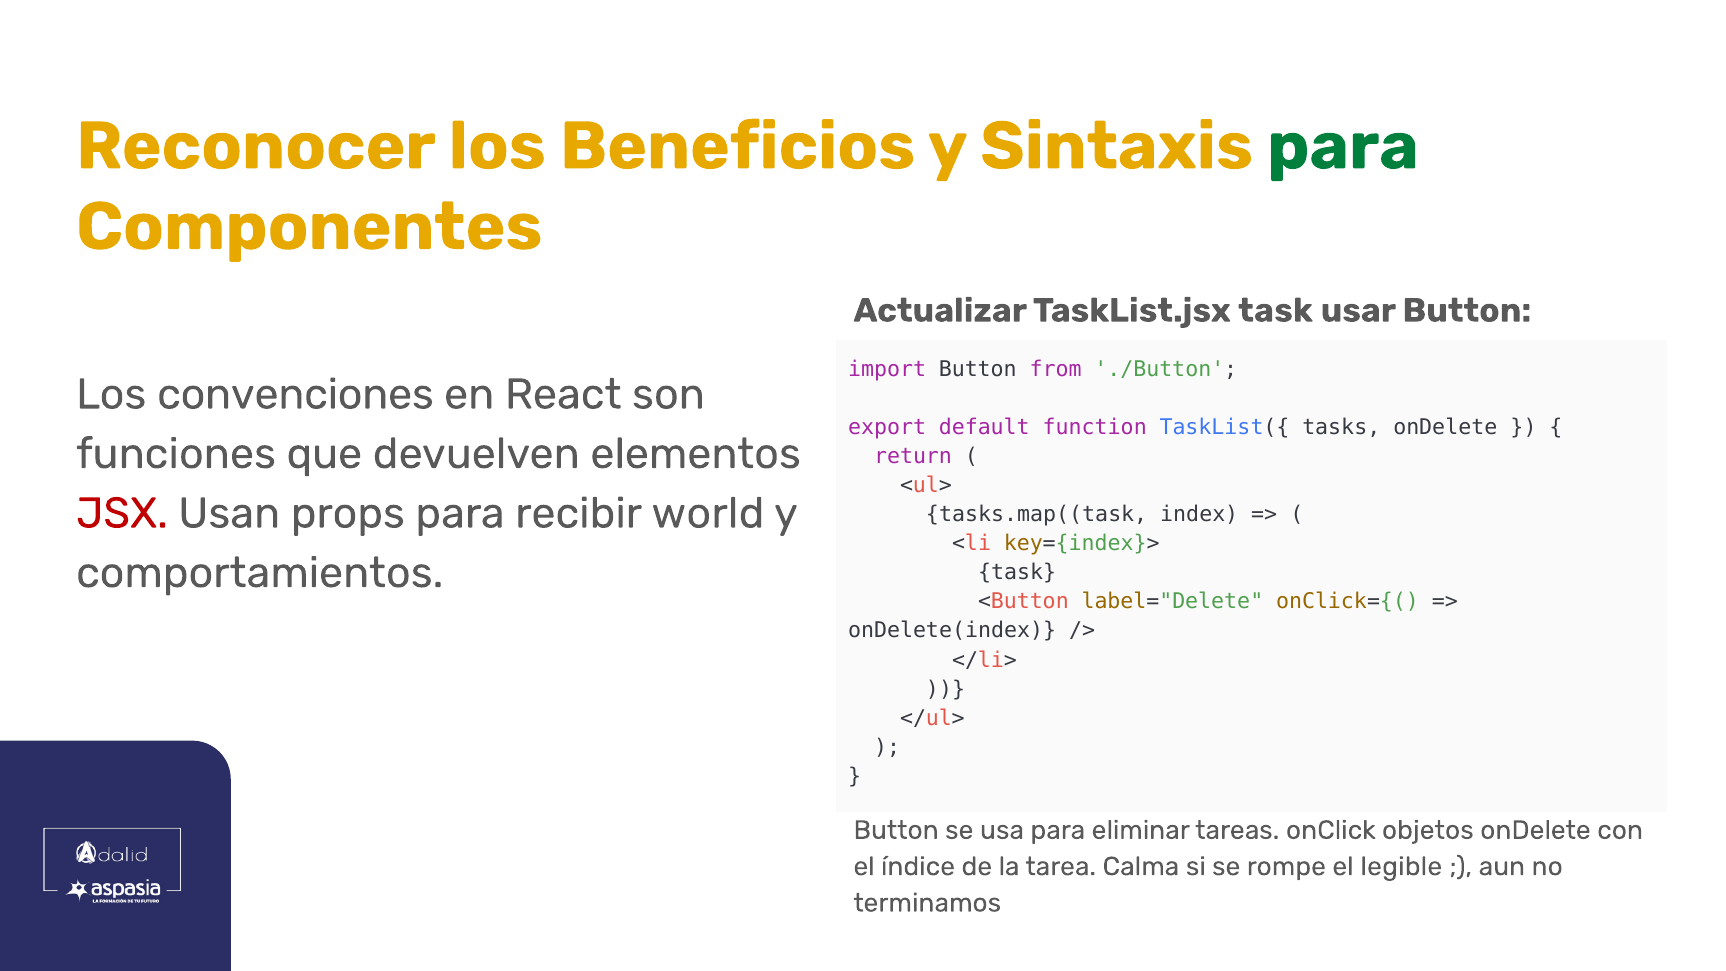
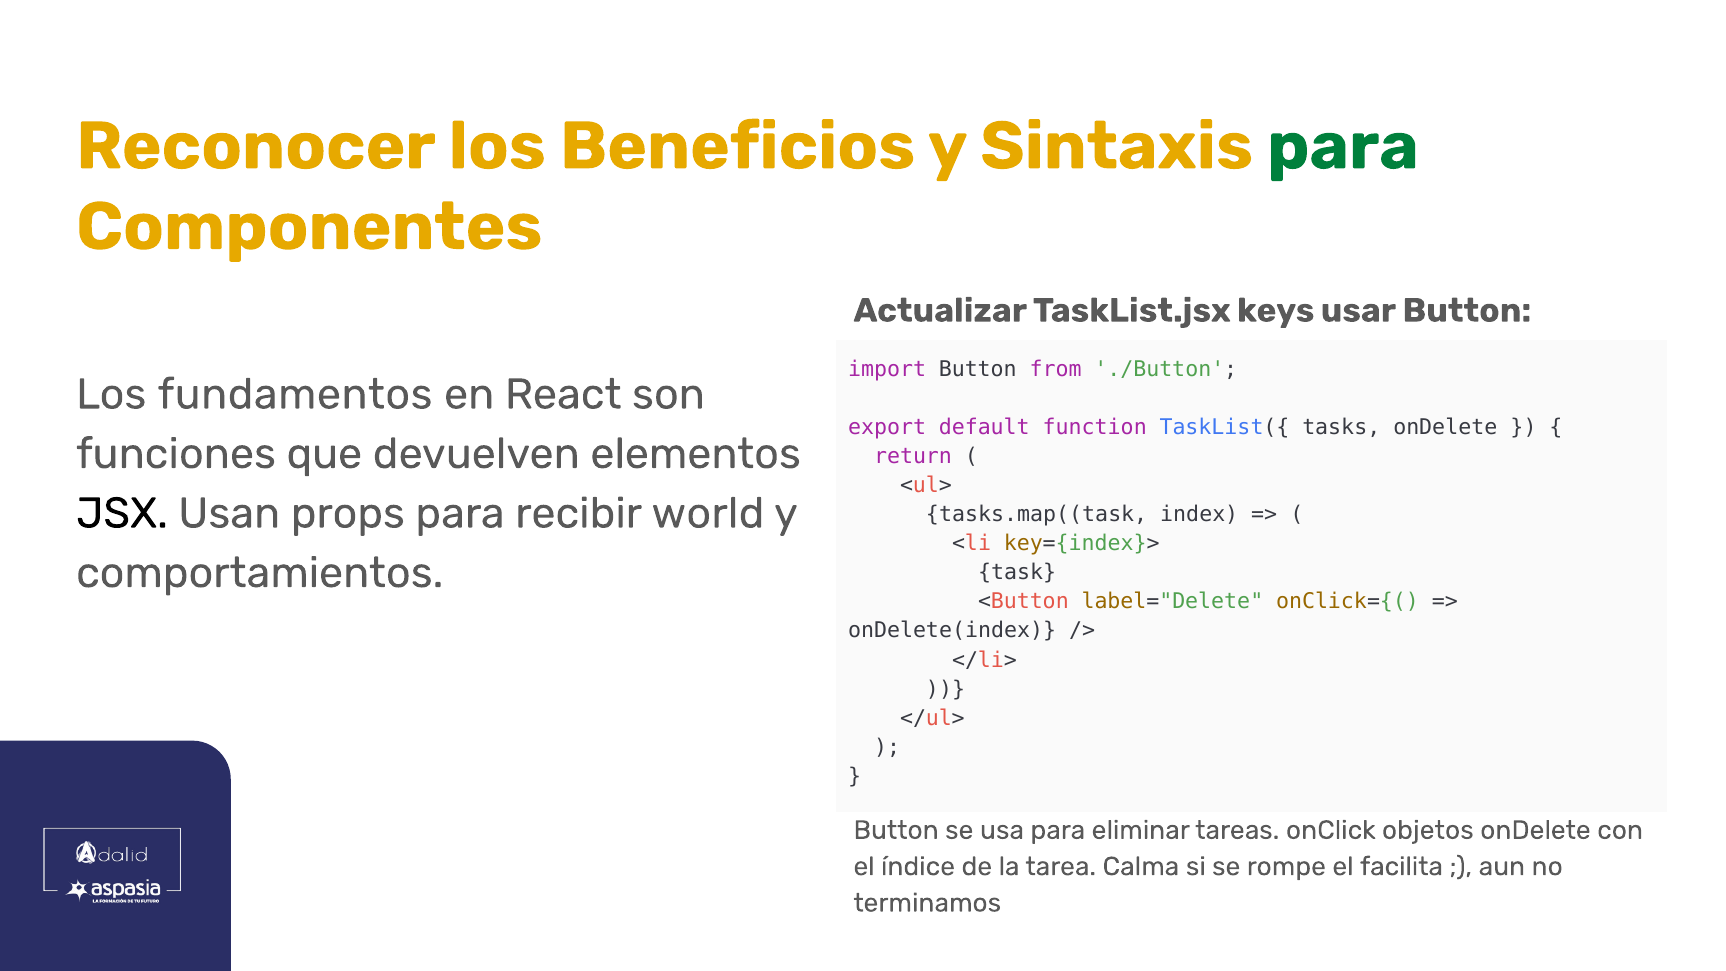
TaskList.jsx task: task -> keys
convenciones: convenciones -> fundamentos
JSX colour: red -> black
legible: legible -> facilita
